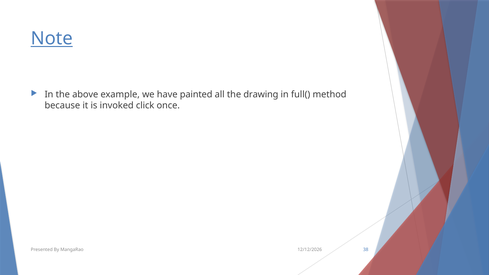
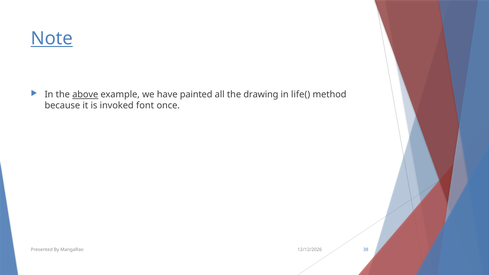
above underline: none -> present
full(: full( -> life(
click: click -> font
